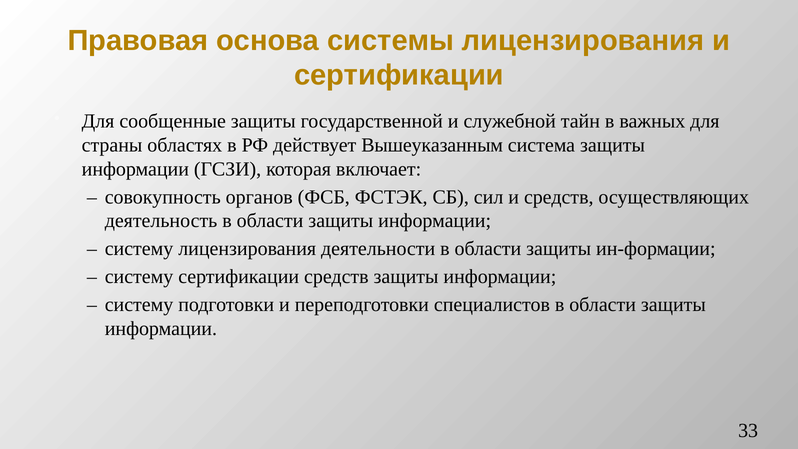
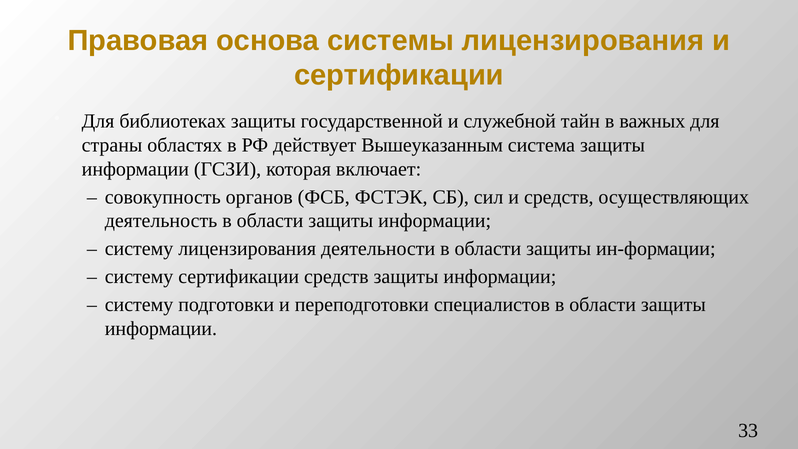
сообщенные: сообщенные -> библиотеках
